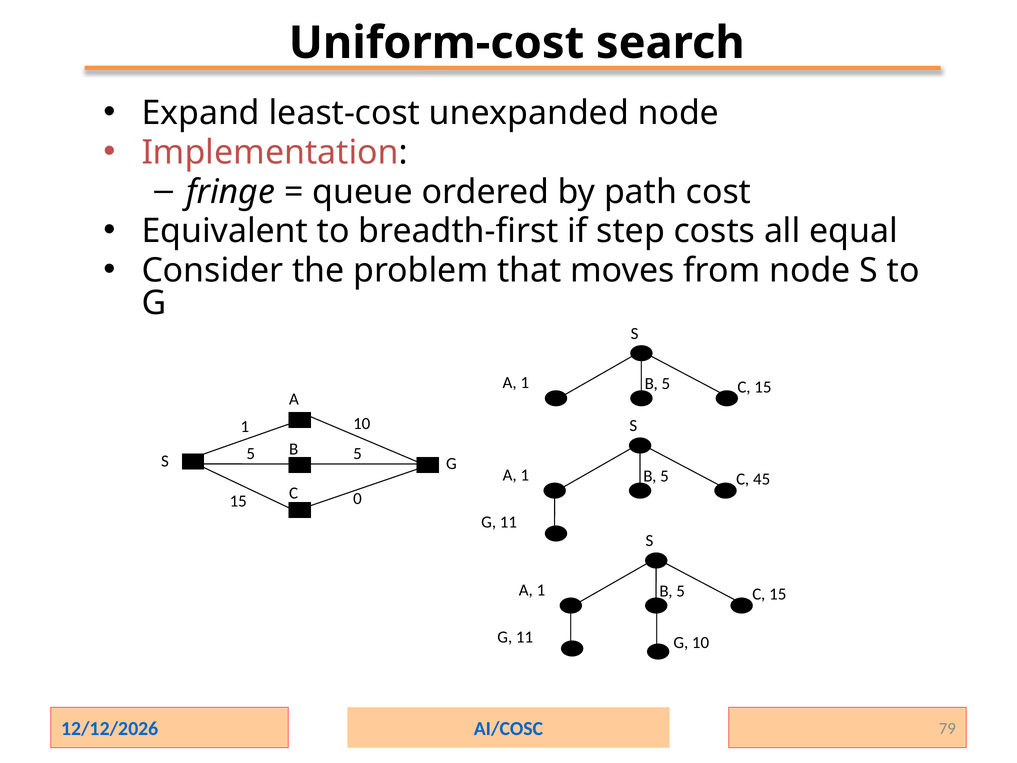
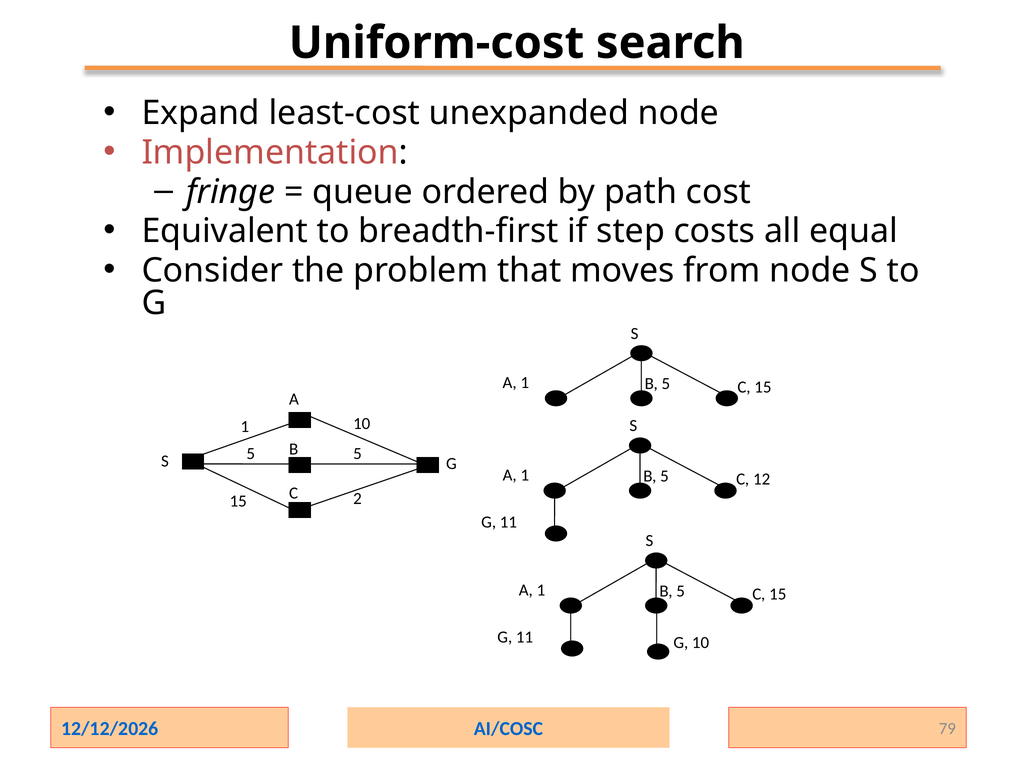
45: 45 -> 12
0: 0 -> 2
